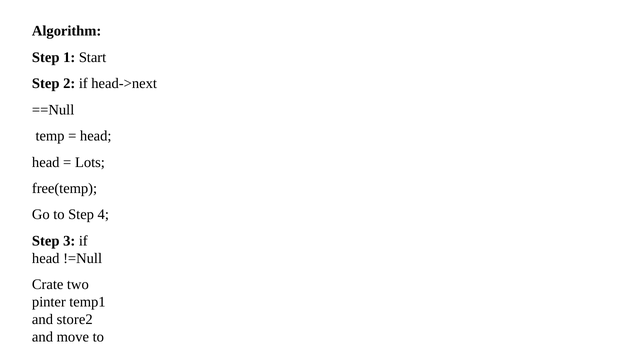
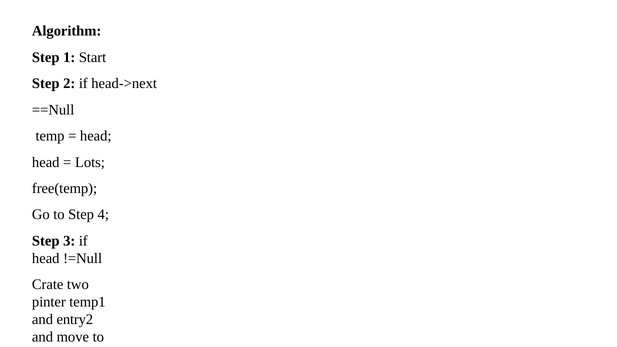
store2: store2 -> entry2
